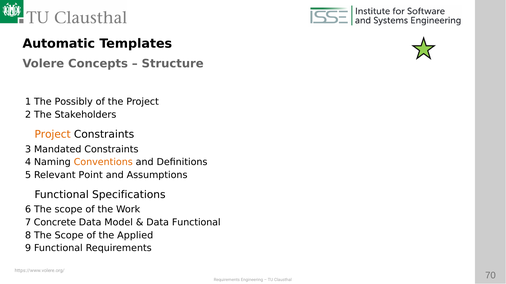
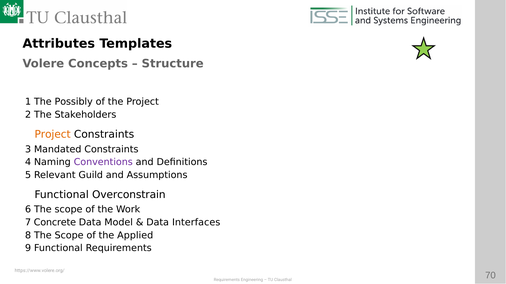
Automatic: Automatic -> Attributes
Conventions colour: orange -> purple
Point: Point -> Guild
Specifications: Specifications -> Overconstrain
Data Functional: Functional -> Interfaces
